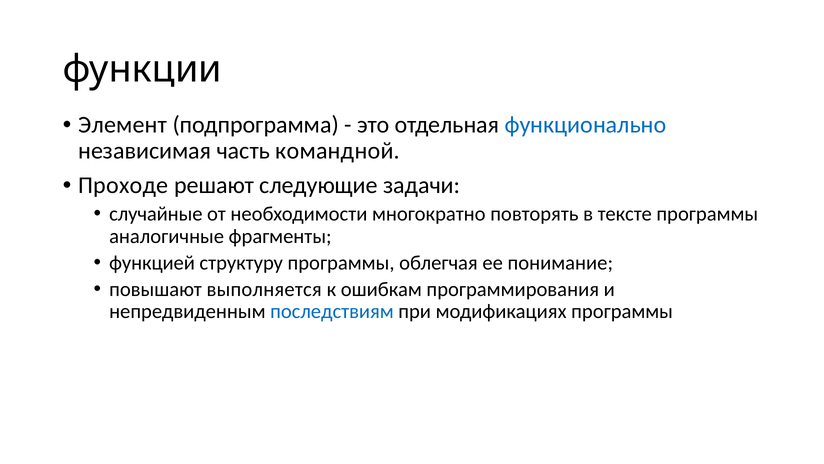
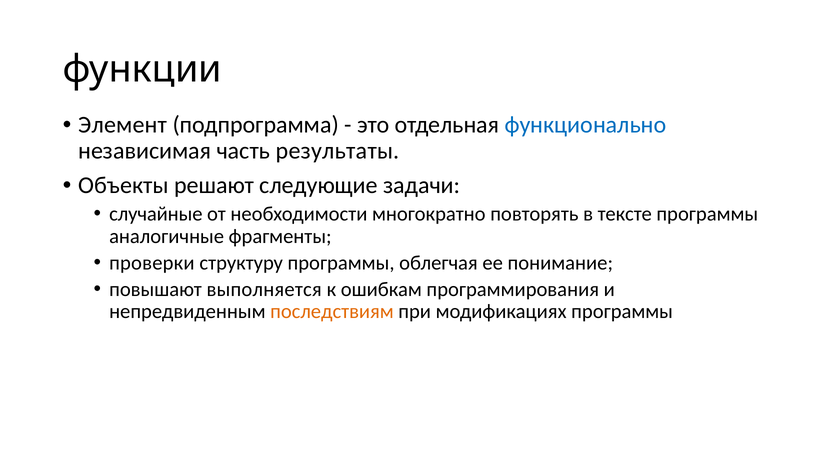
командной: командной -> результаты
Проходе: Проходе -> Объекты
функцией: функцией -> проверки
последствиям colour: blue -> orange
